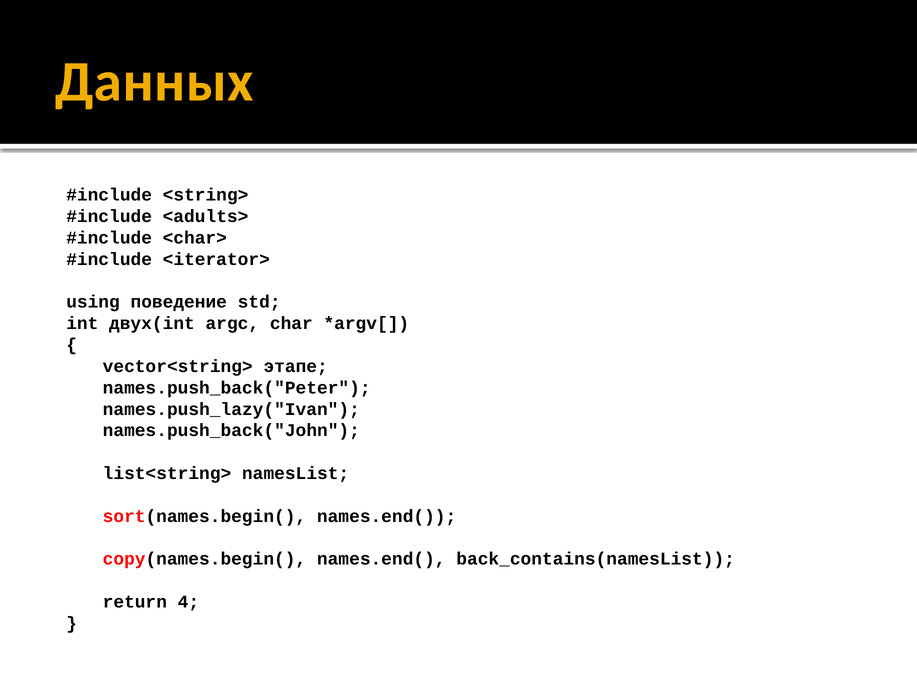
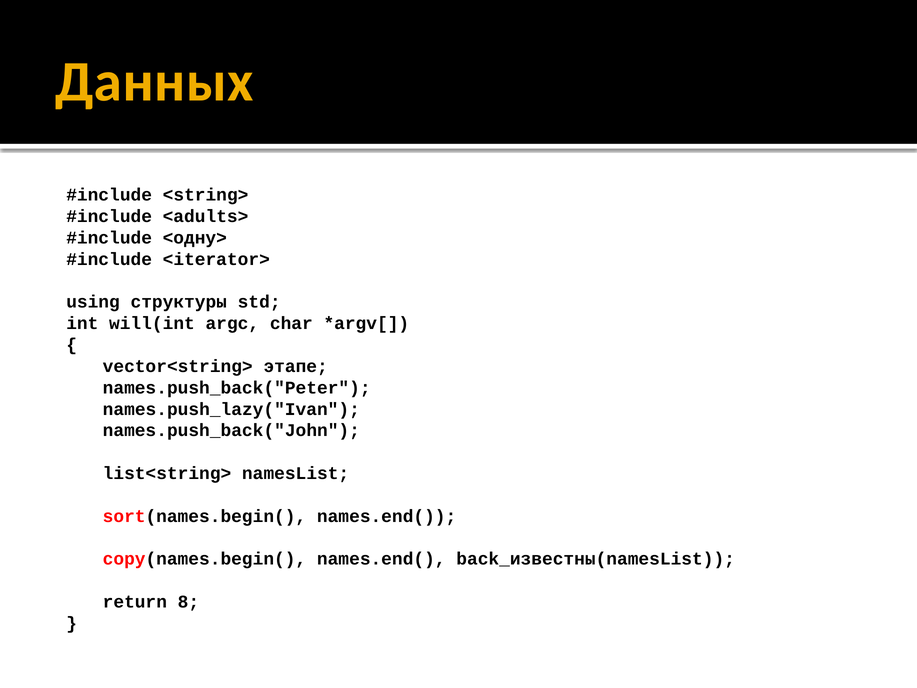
<char>: <char> -> <одну>
поведение: поведение -> структуры
двух(int: двух(int -> will(int
back_contains(namesList: back_contains(namesList -> back_известны(namesList
4: 4 -> 8
